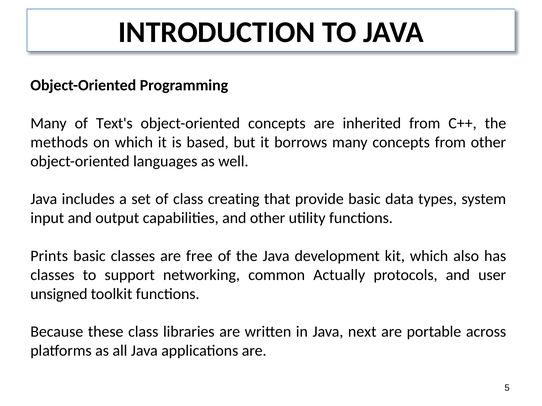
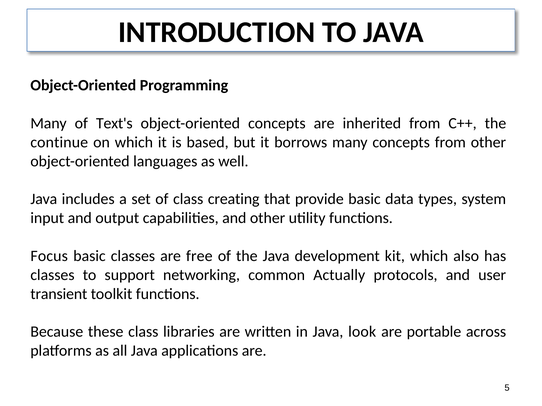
methods: methods -> continue
Prints: Prints -> Focus
unsigned: unsigned -> transient
next: next -> look
